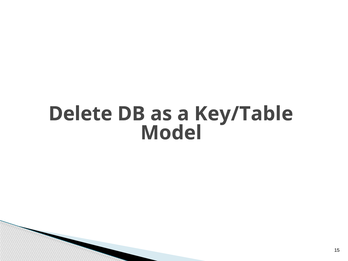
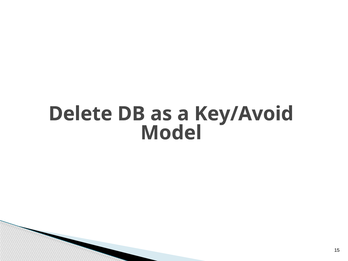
Key/Table: Key/Table -> Key/Avoid
